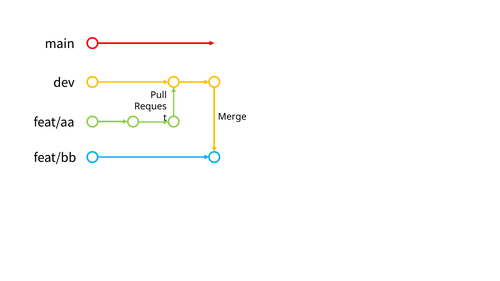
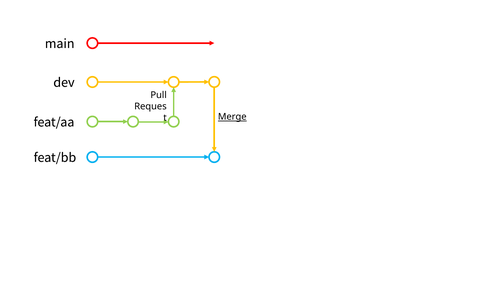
Merge underline: none -> present
